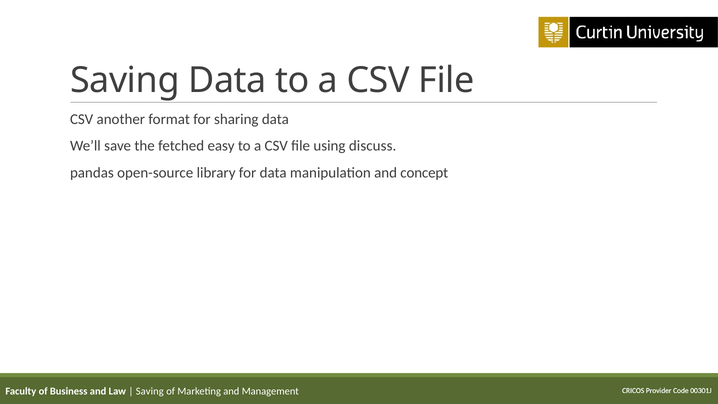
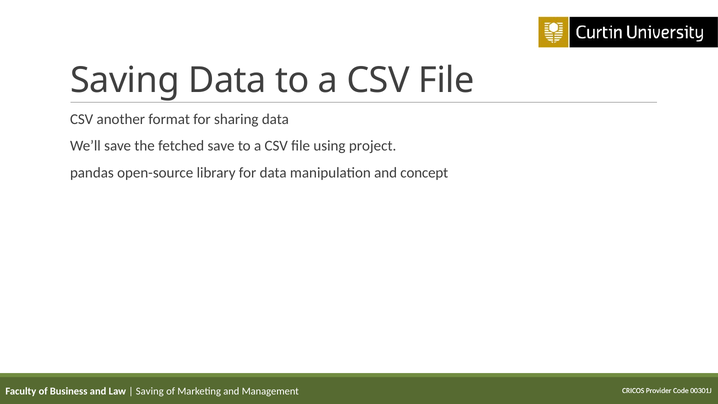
fetched easy: easy -> save
discuss: discuss -> project
